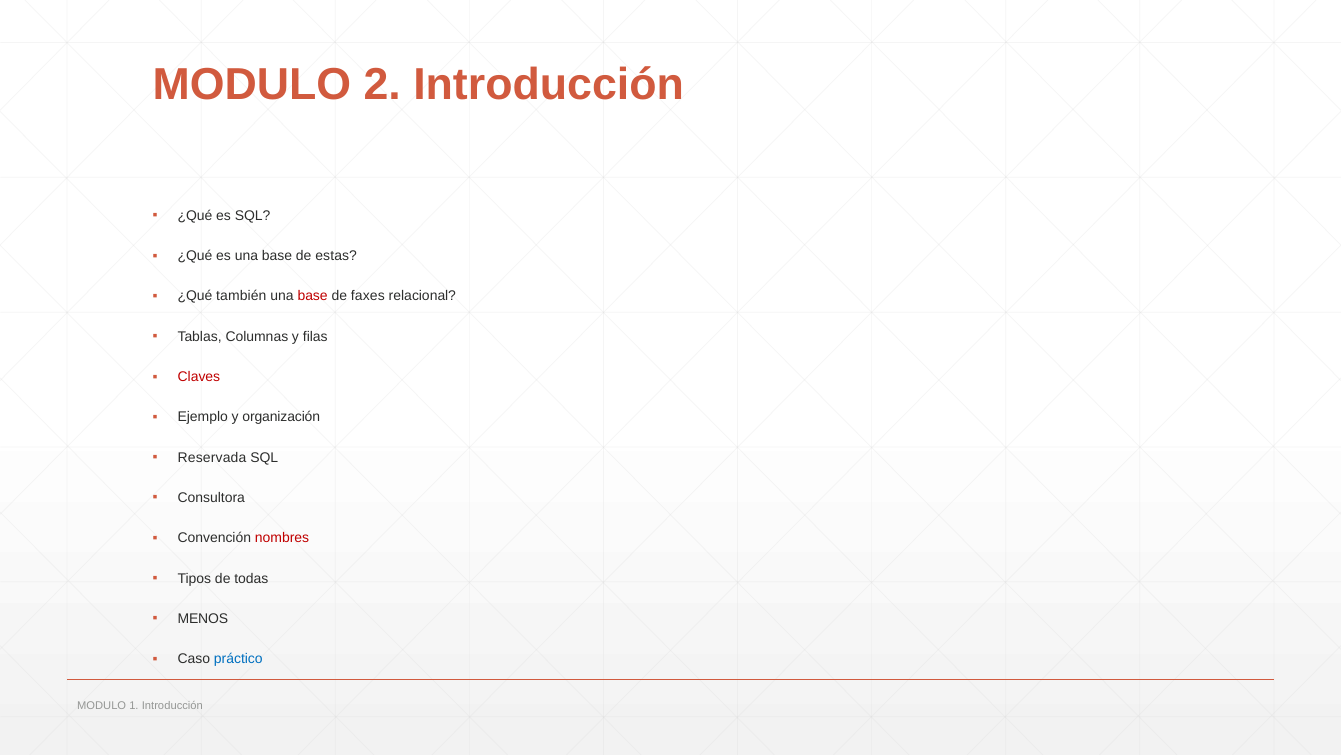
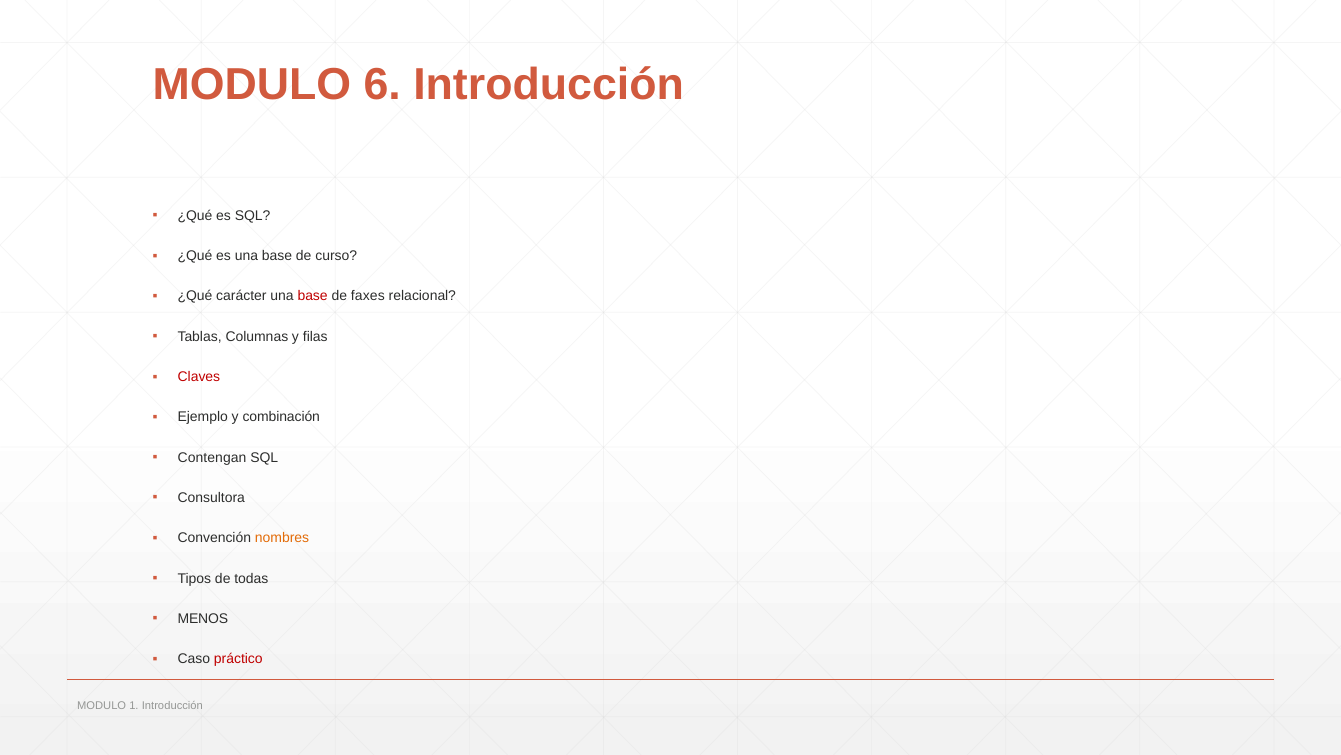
2: 2 -> 6
estas: estas -> curso
también: también -> carácter
organización: organización -> combinación
Reservada: Reservada -> Contengan
nombres colour: red -> orange
práctico colour: blue -> red
